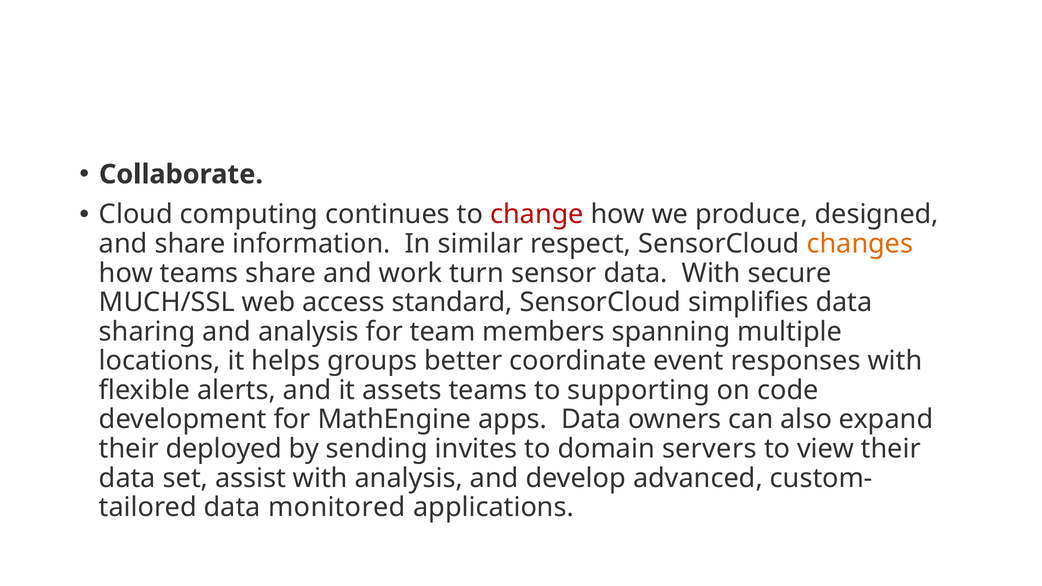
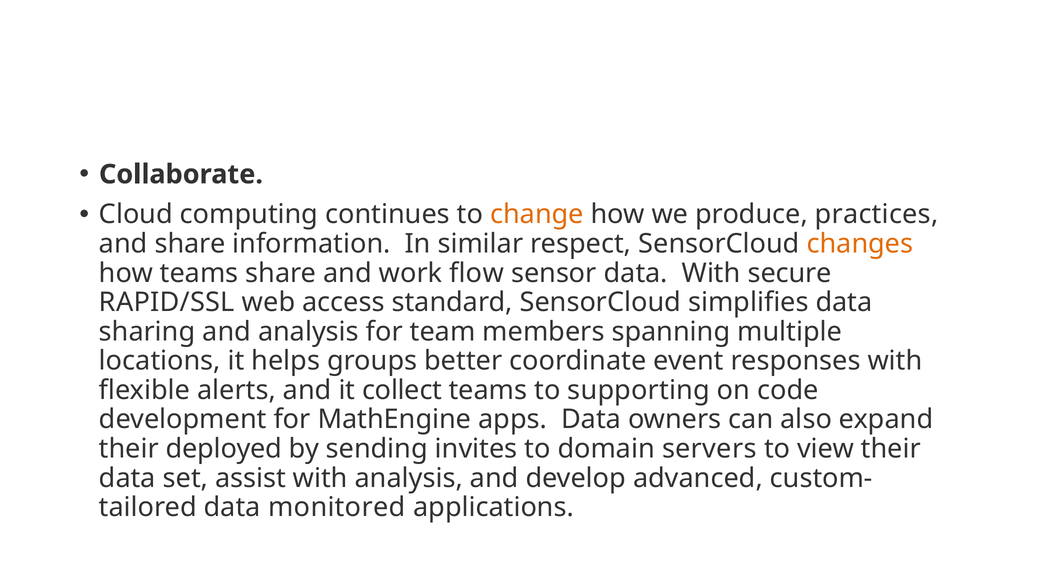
change colour: red -> orange
designed: designed -> practices
turn: turn -> flow
MUCH/SSL: MUCH/SSL -> RAPID/SSL
assets: assets -> collect
